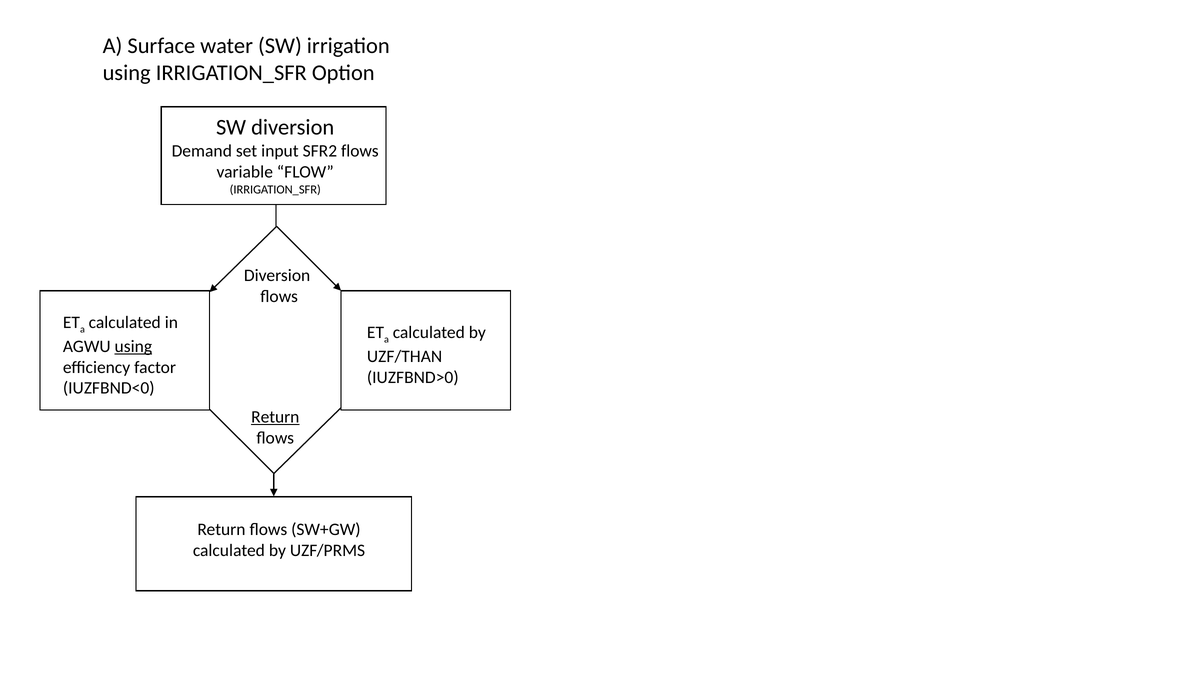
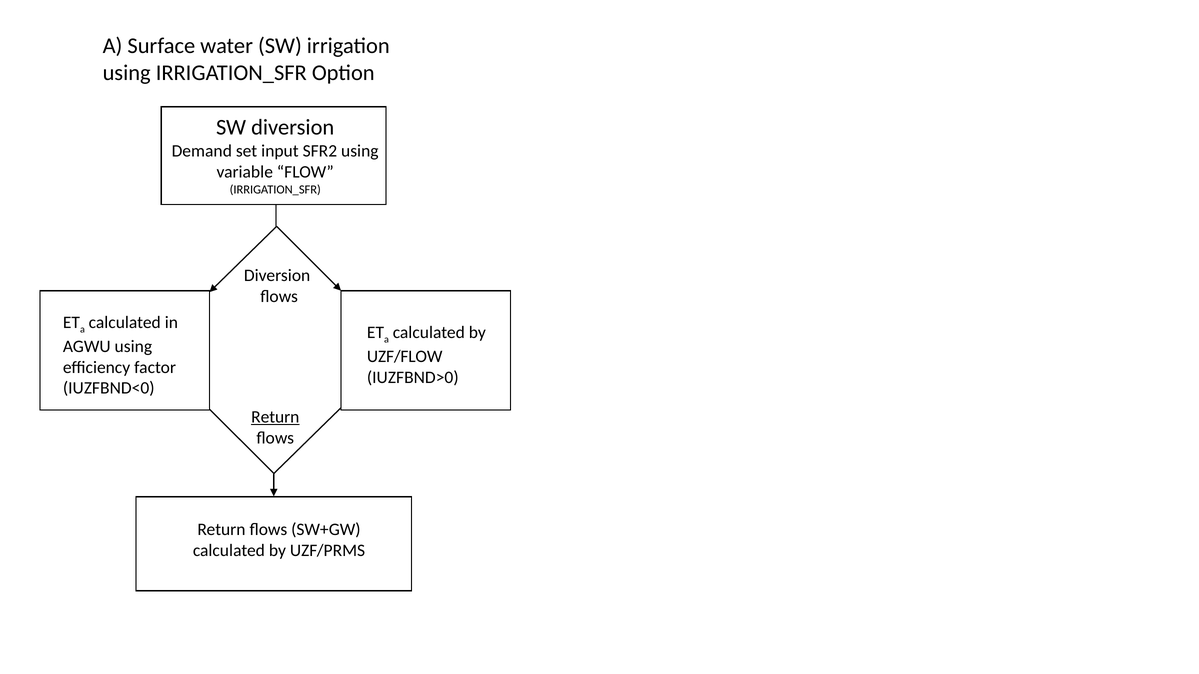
SFR2 flows: flows -> using
using at (133, 346) underline: present -> none
UZF/THAN: UZF/THAN -> UZF/FLOW
